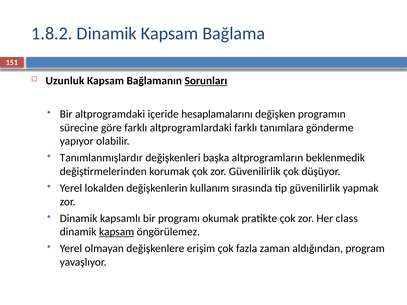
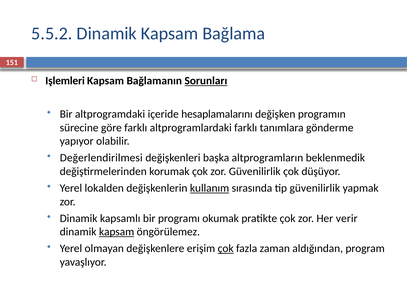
1.8.2: 1.8.2 -> 5.5.2
Uzunluk: Uzunluk -> Işlemleri
Tanımlanmışlardır: Tanımlanmışlardır -> Değerlendirilmesi
kullanım underline: none -> present
class: class -> verir
çok at (226, 249) underline: none -> present
